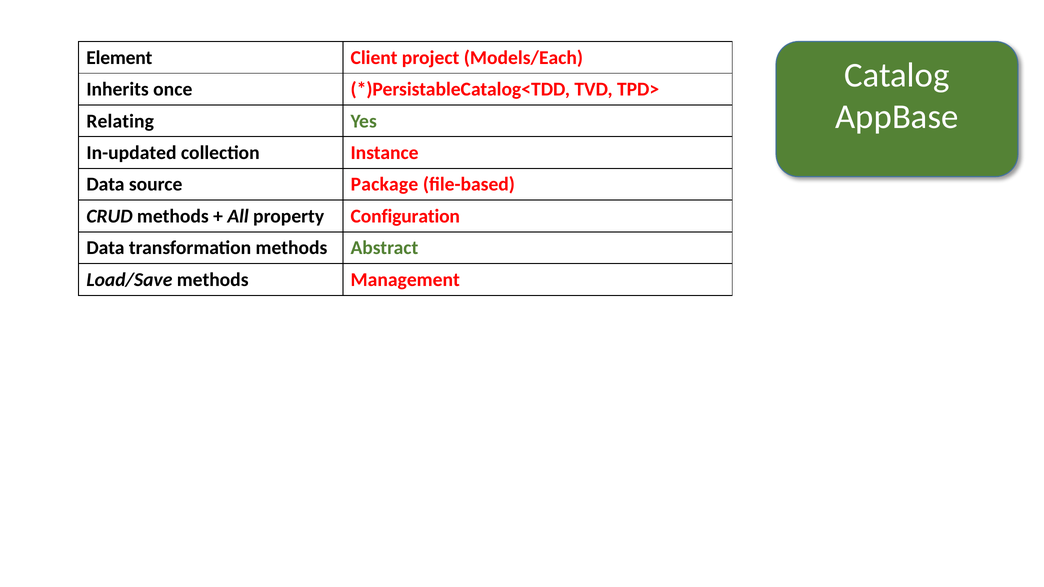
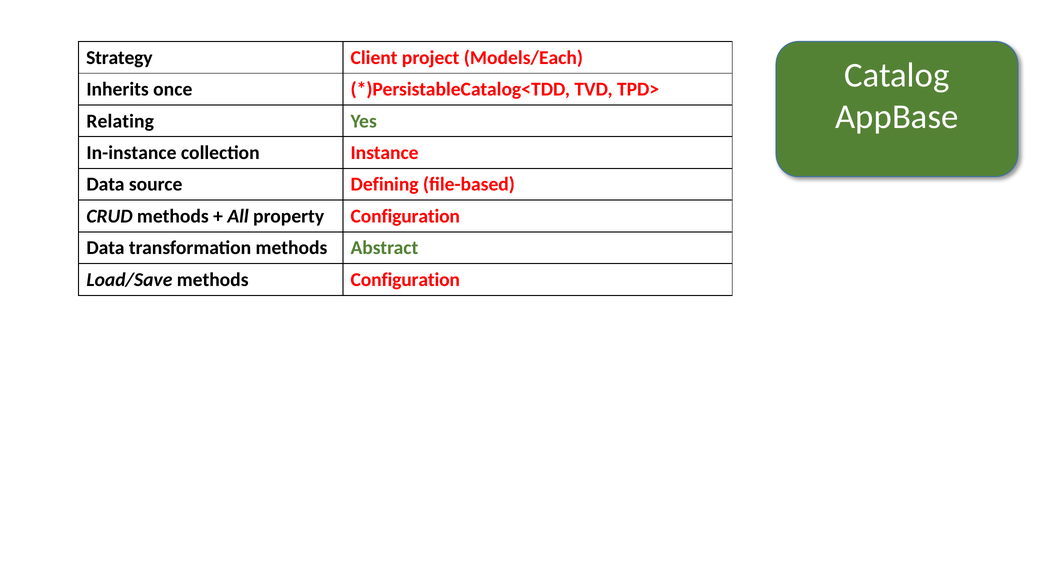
Element: Element -> Strategy
In-updated: In-updated -> In-instance
Package: Package -> Defining
methods Management: Management -> Configuration
